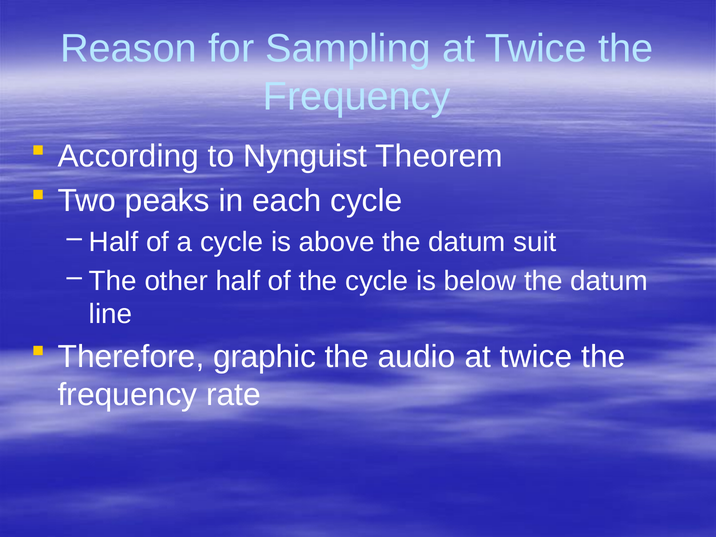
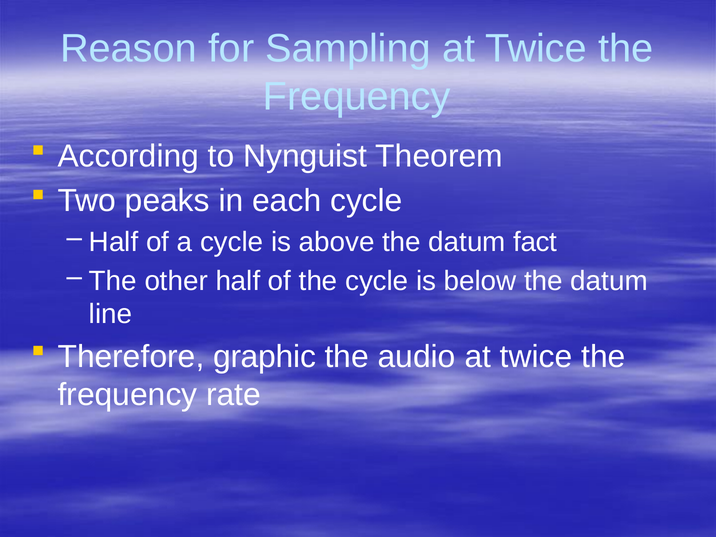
suit: suit -> fact
